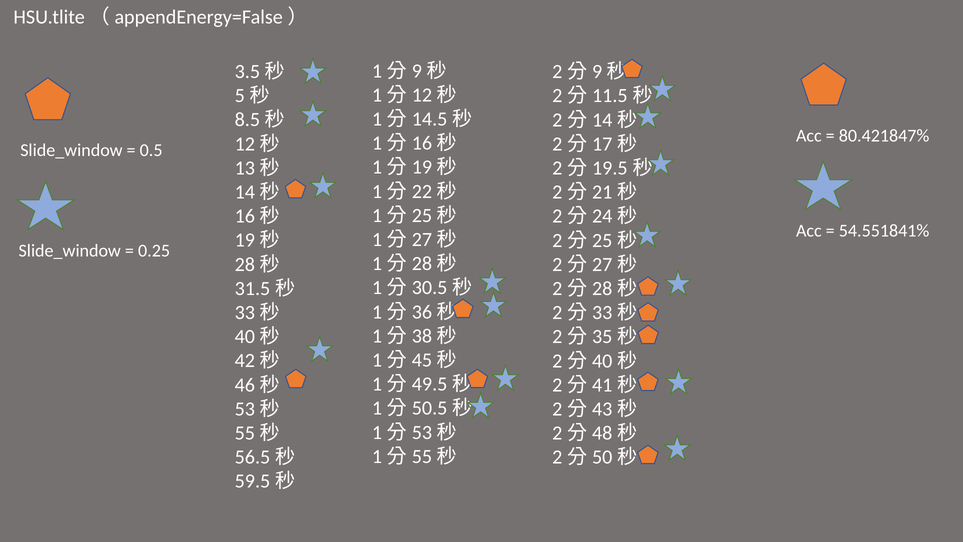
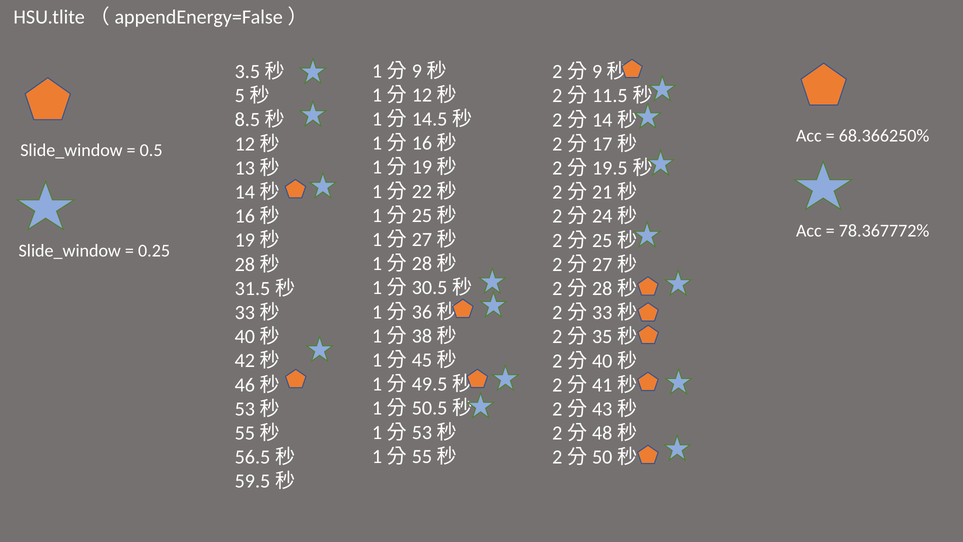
80.421847%: 80.421847% -> 68.366250%
54.551841%: 54.551841% -> 78.367772%
